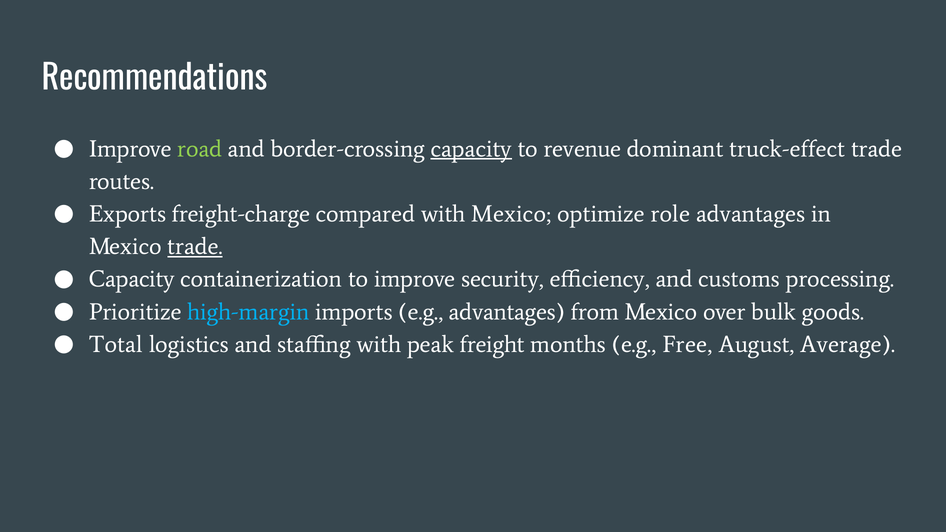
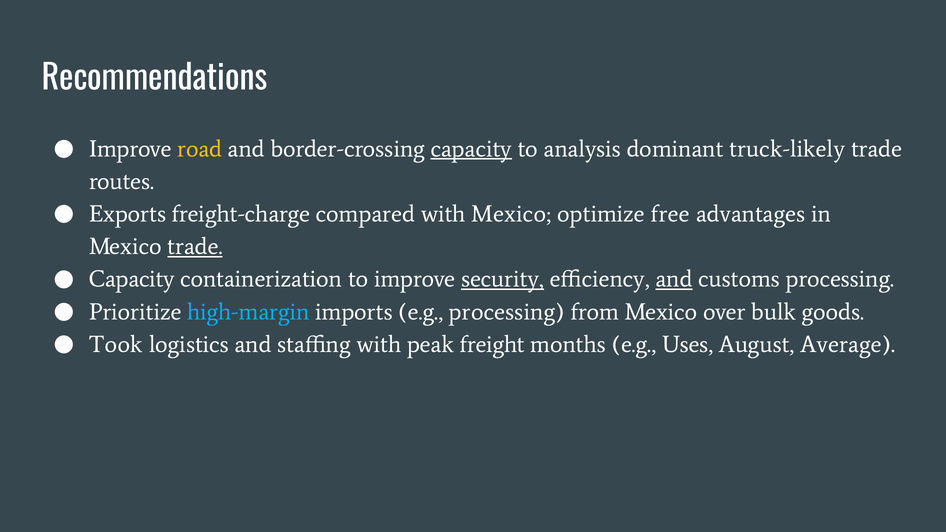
road colour: light green -> yellow
revenue: revenue -> analysis
truck-effect: truck-effect -> truck-likely
role: role -> free
security underline: none -> present
and at (674, 279) underline: none -> present
e.g advantages: advantages -> processing
Total: Total -> Took
Free: Free -> Uses
